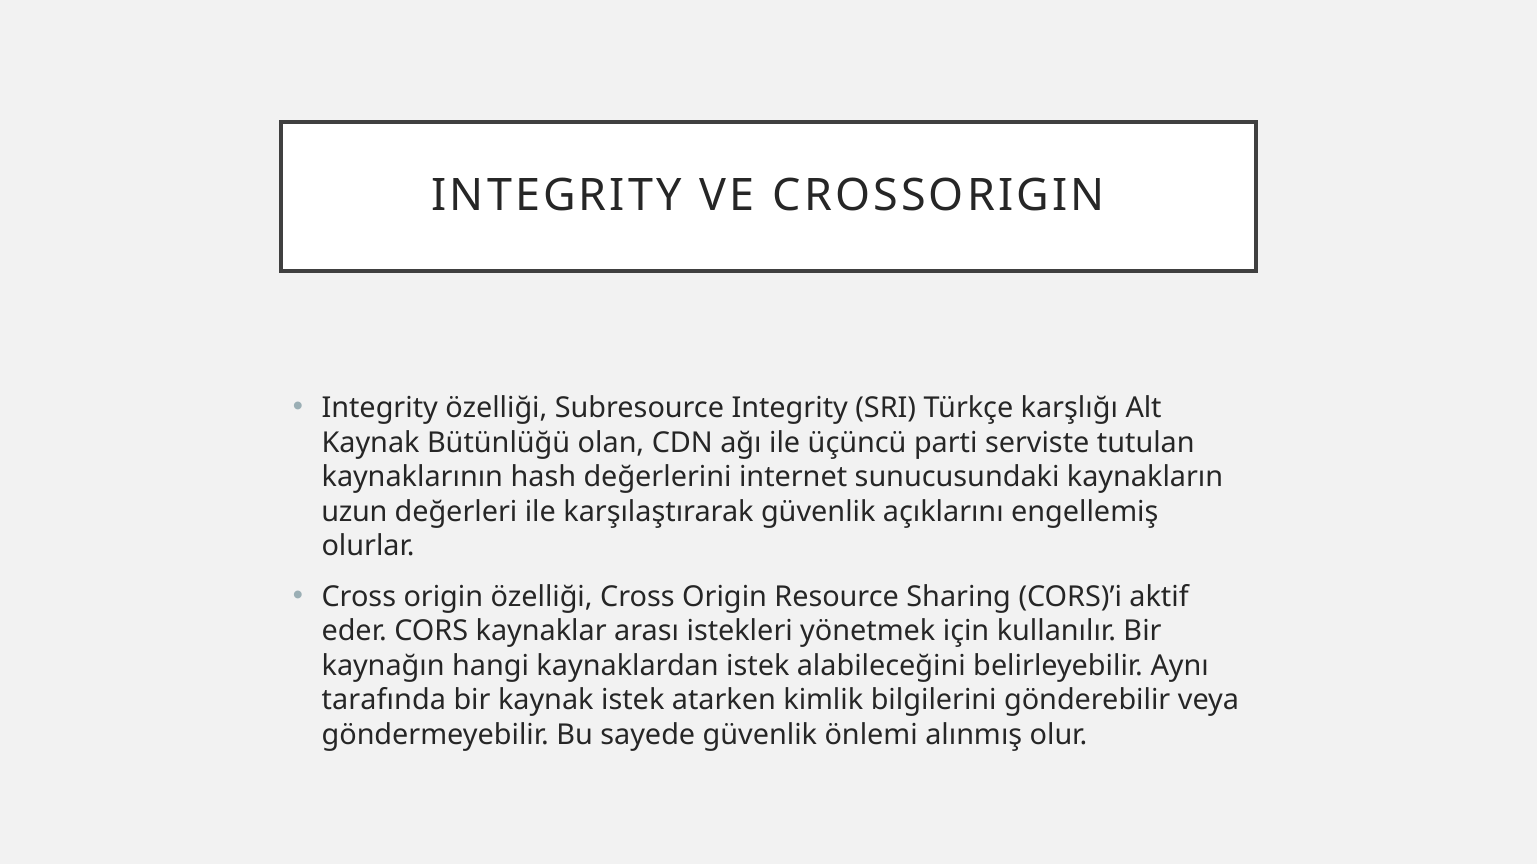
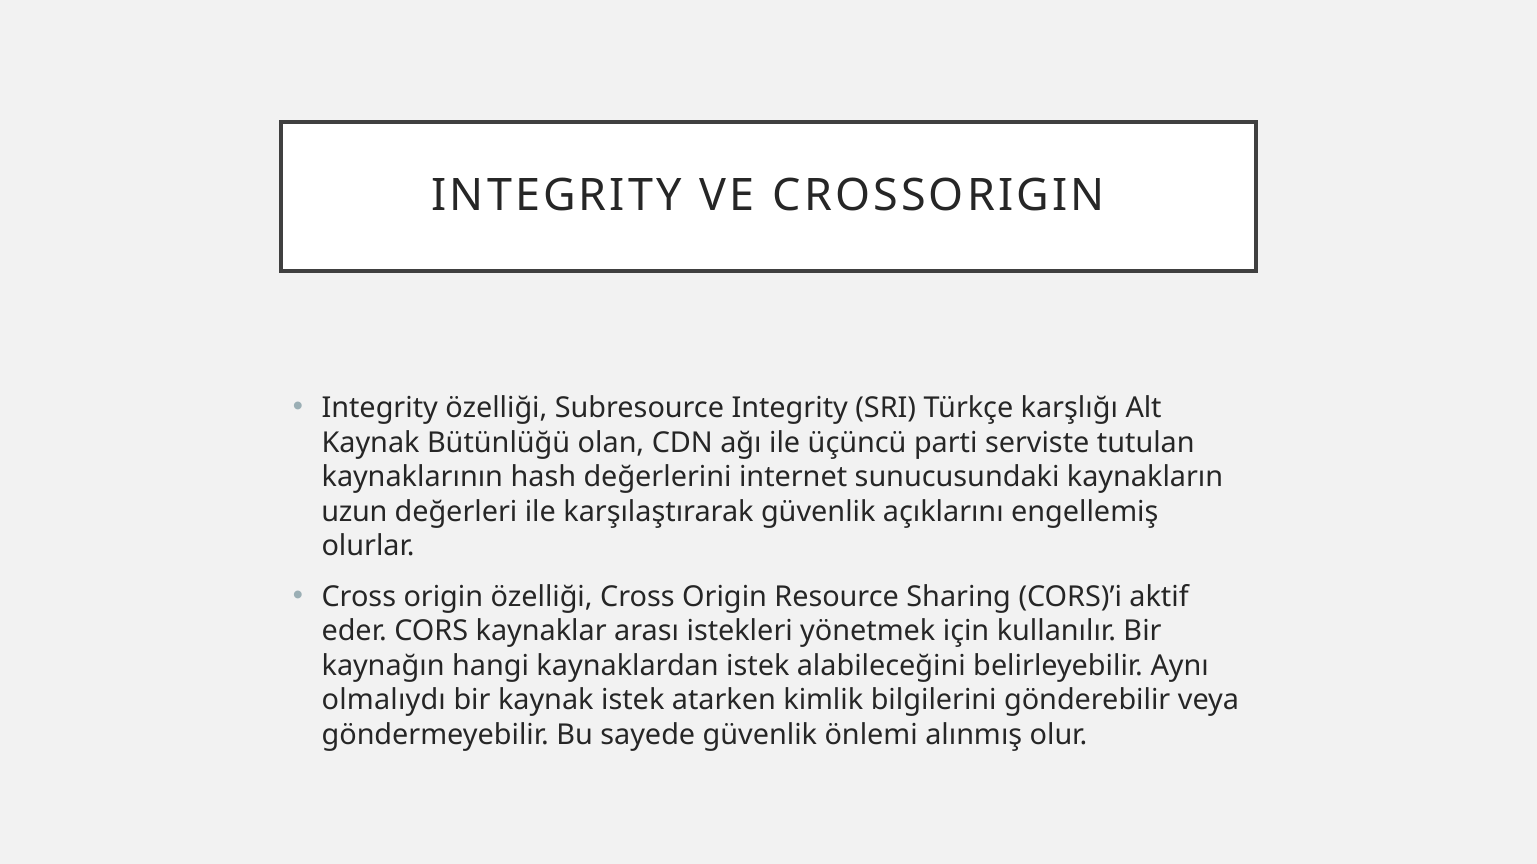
tarafında: tarafında -> olmalıydı
